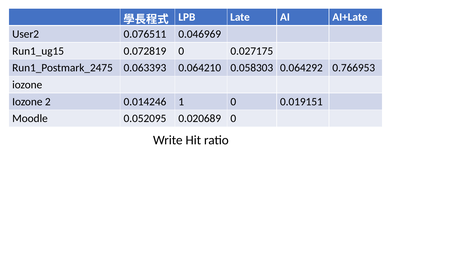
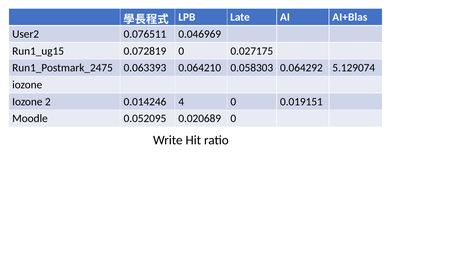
AI+Late: AI+Late -> AI+Blas
0.766953: 0.766953 -> 5.129074
1: 1 -> 4
